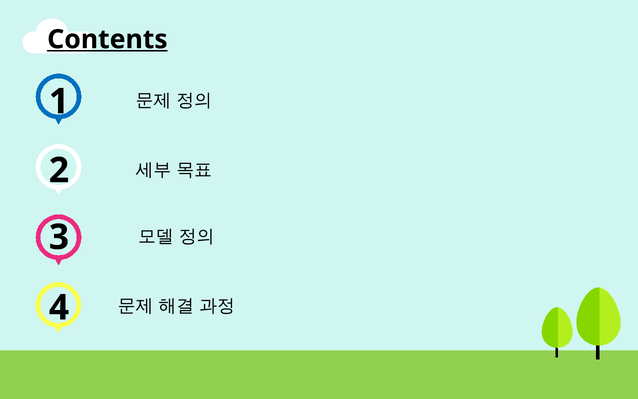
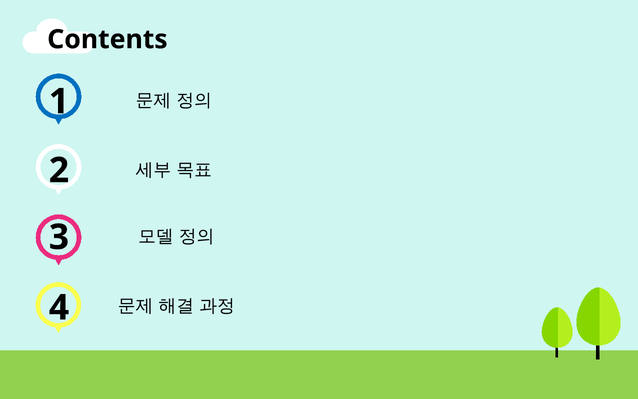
Contents underline: present -> none
